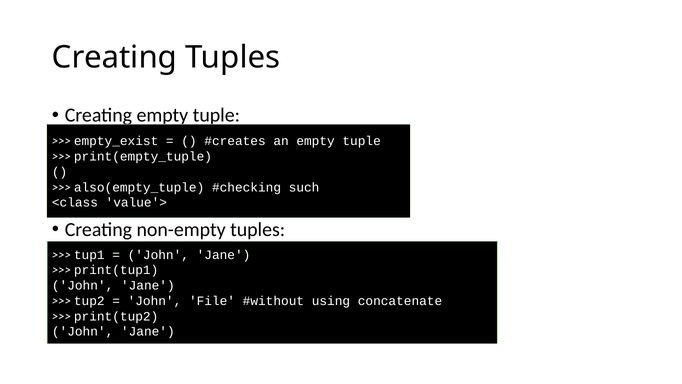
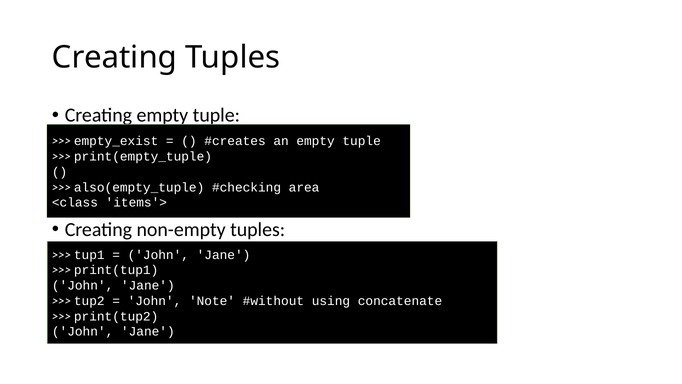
such: such -> area
value'>: value'> -> items'>
File: File -> Note
